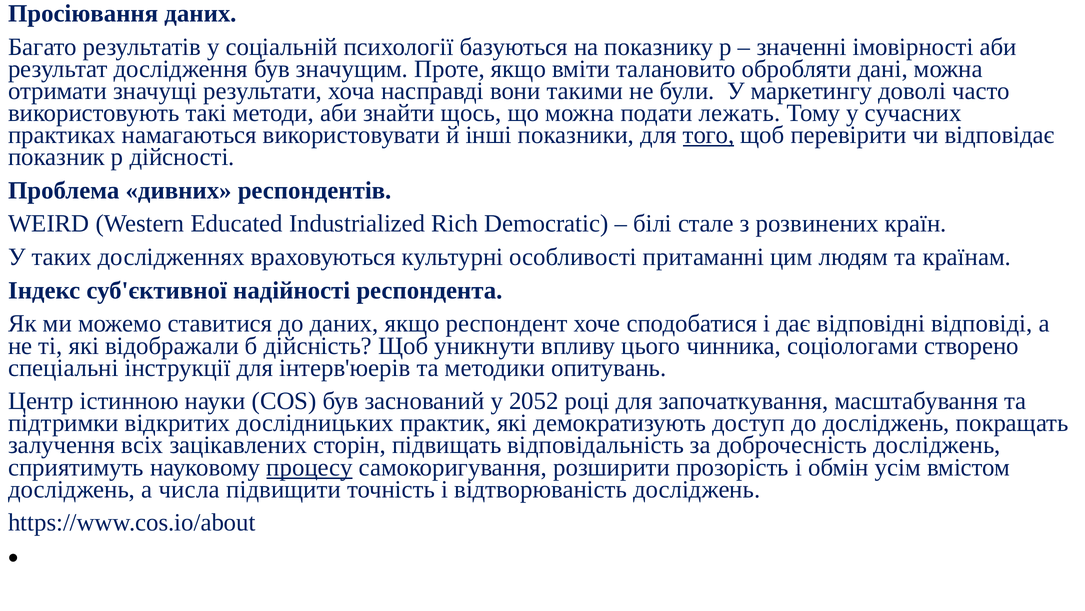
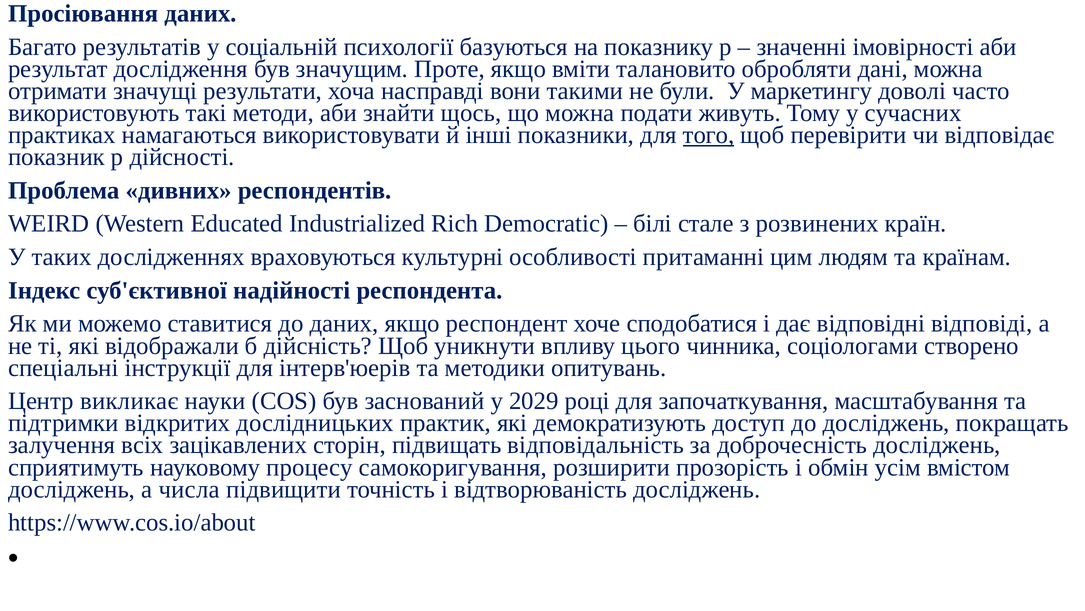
лежать: лежать -> живуть
істинною: істинною -> викликає
2052: 2052 -> 2029
процесу underline: present -> none
